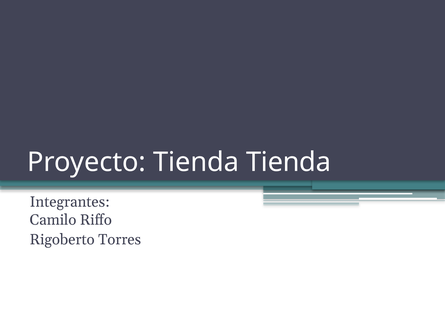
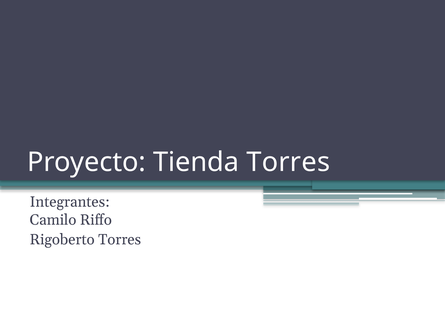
Tienda Tienda: Tienda -> Torres
